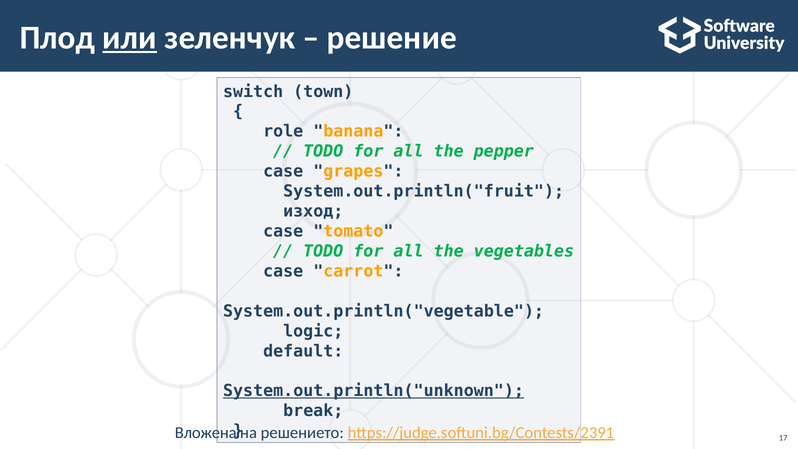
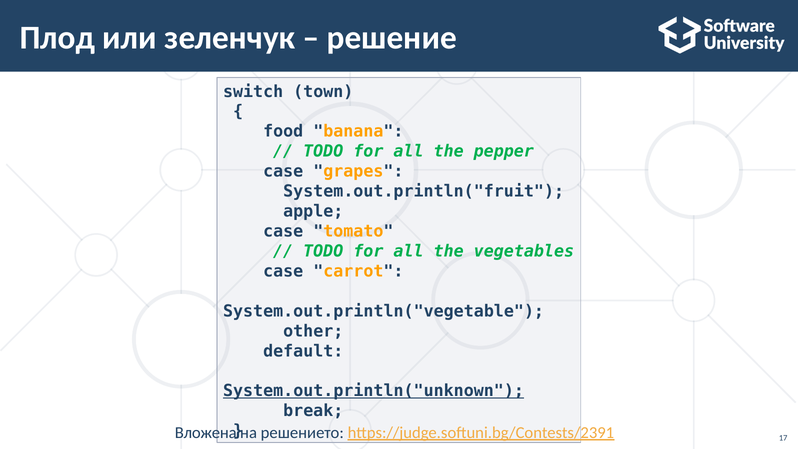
или underline: present -> none
role: role -> food
изход: изход -> apple
logic: logic -> other
